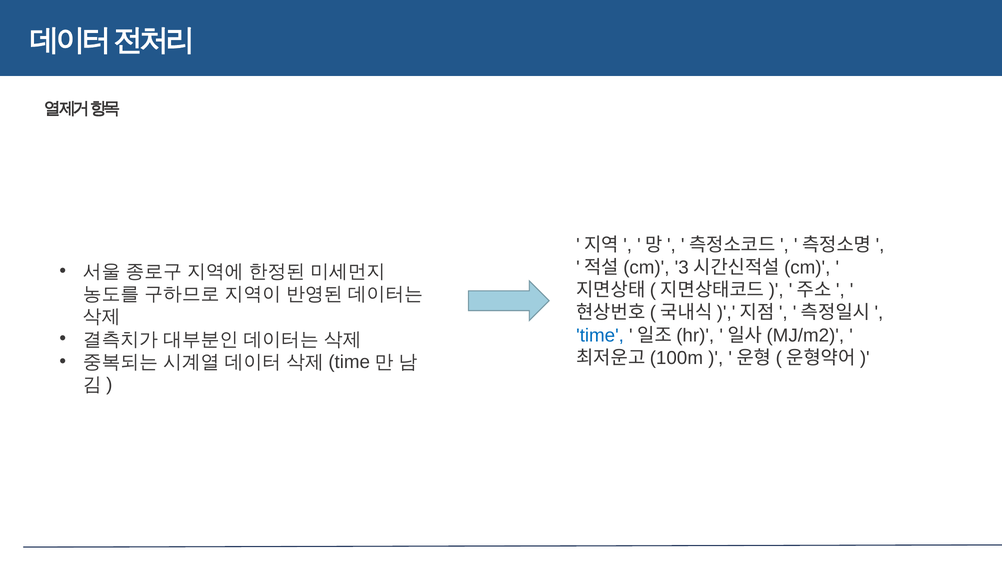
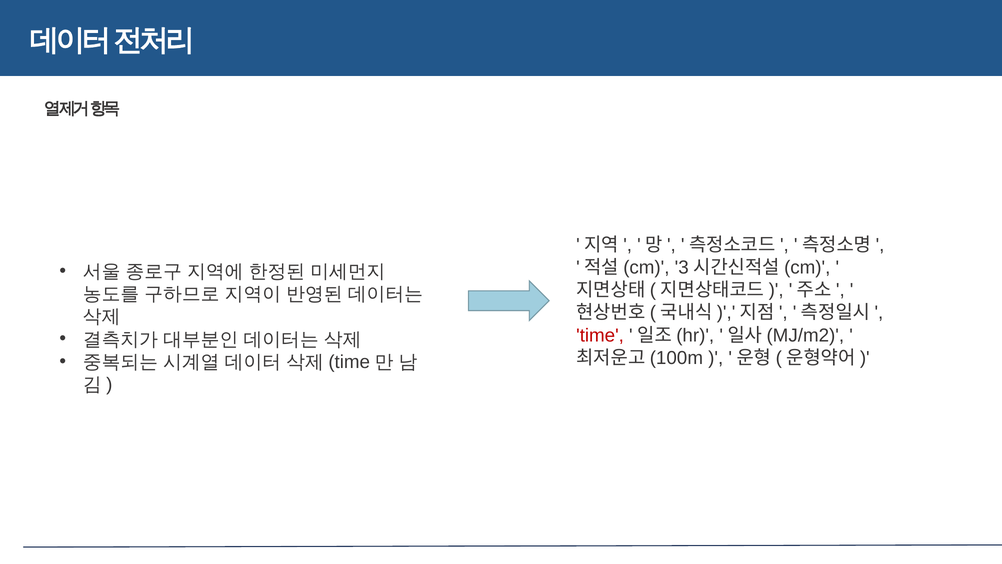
time colour: blue -> red
